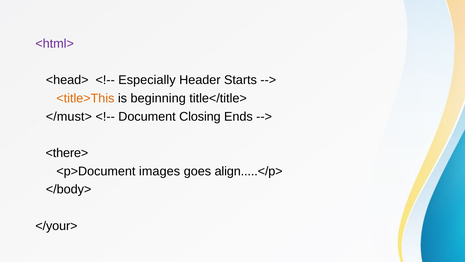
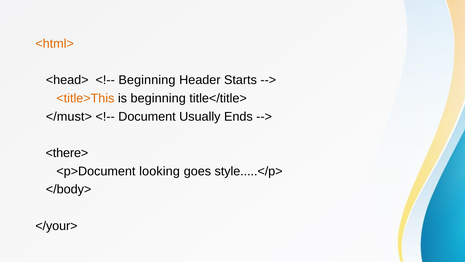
<html> colour: purple -> orange
Especially at (147, 80): Especially -> Beginning
Closing: Closing -> Usually
images: images -> looking
align.....</p>: align.....</p> -> style.....</p>
